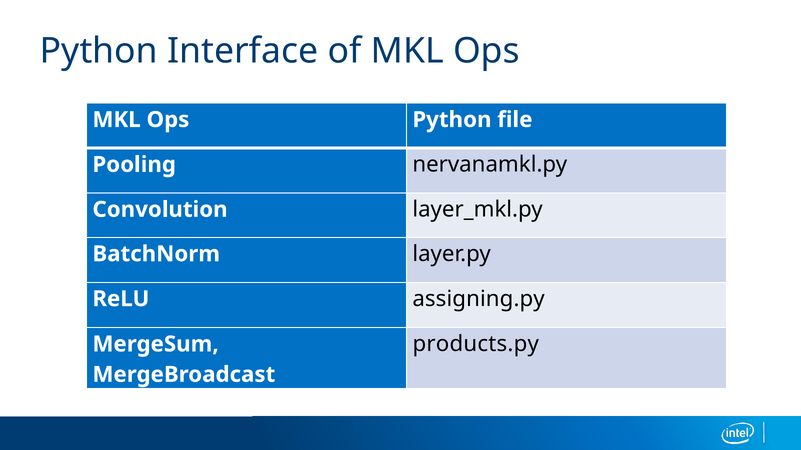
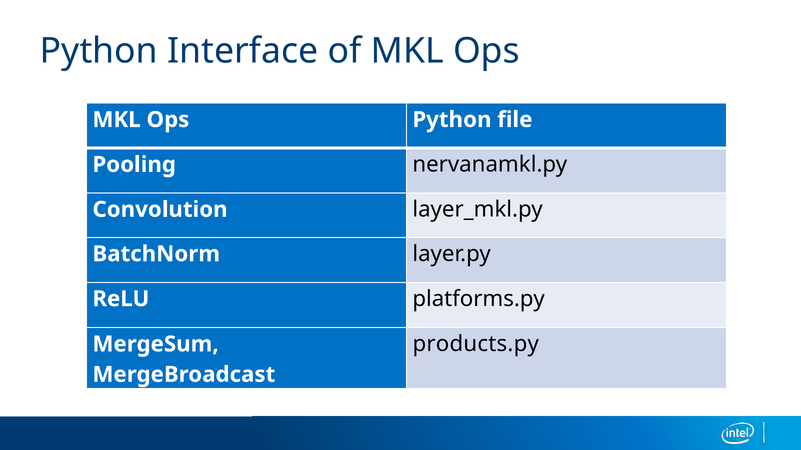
assigning.py: assigning.py -> platforms.py
